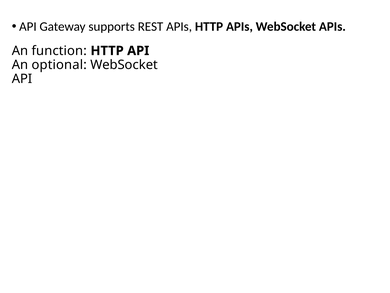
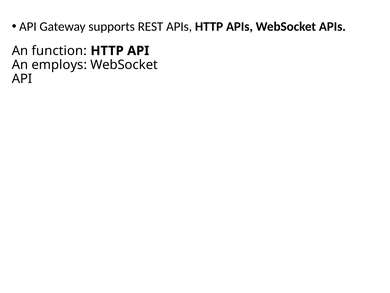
optional: optional -> employs
